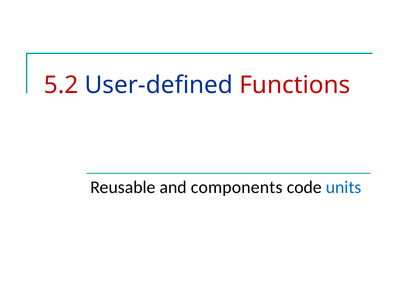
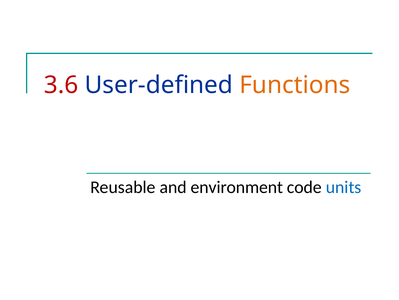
5.2: 5.2 -> 3.6
Functions colour: red -> orange
components: components -> environment
